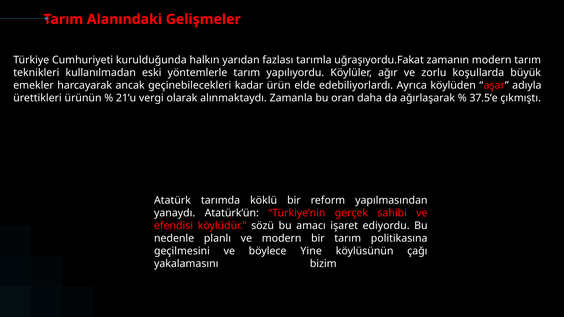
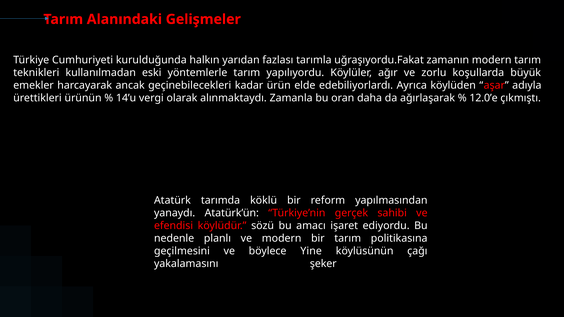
21’u: 21’u -> 14’u
37.5’e: 37.5’e -> 12.0’e
bizim: bizim -> şeker
